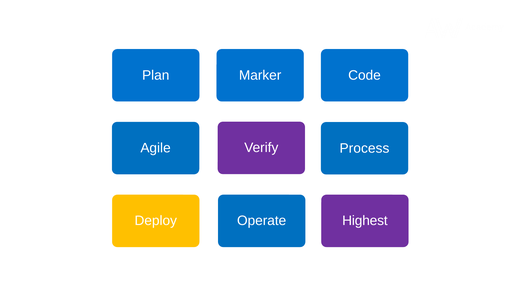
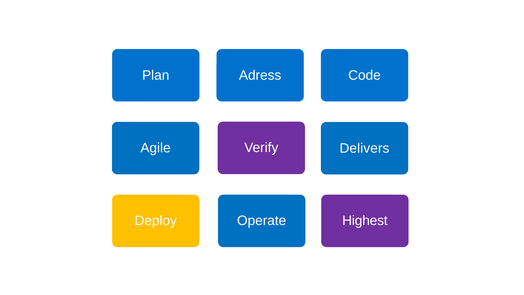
Marker: Marker -> Adress
Process: Process -> Delivers
